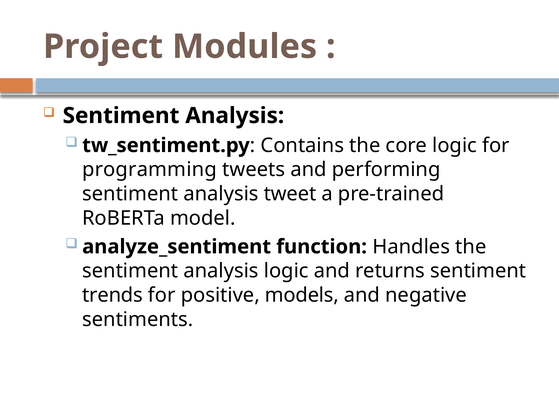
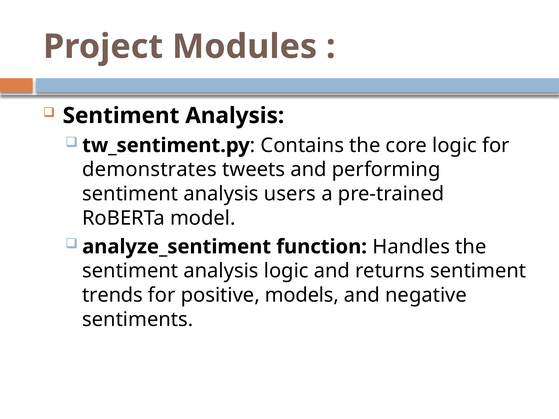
programming: programming -> demonstrates
tweet: tweet -> users
